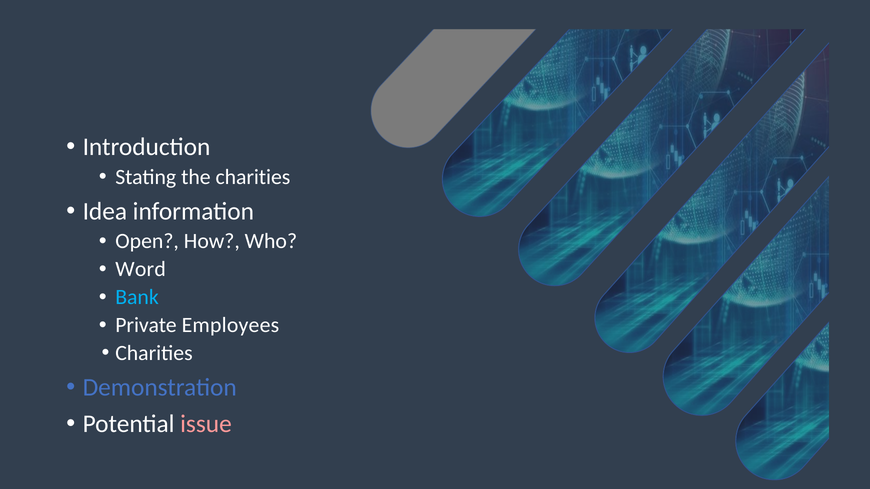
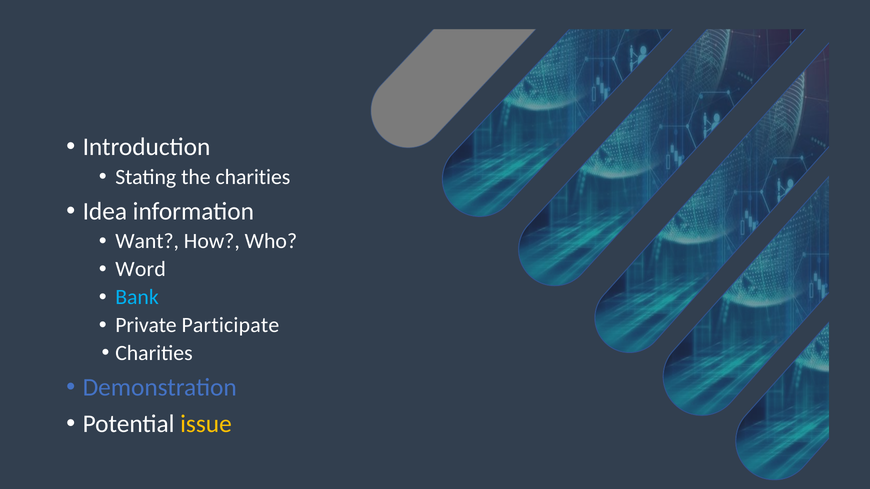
Open: Open -> Want
Employees: Employees -> Participate
issue colour: pink -> yellow
